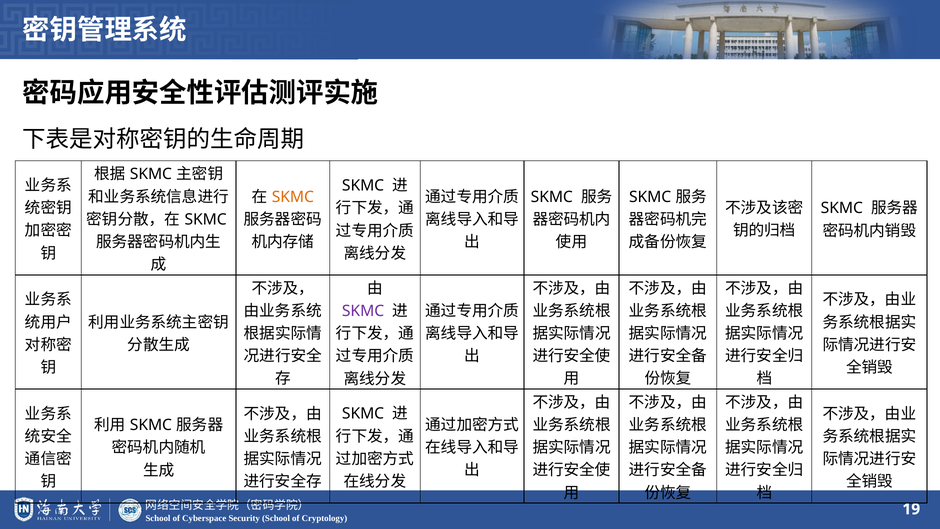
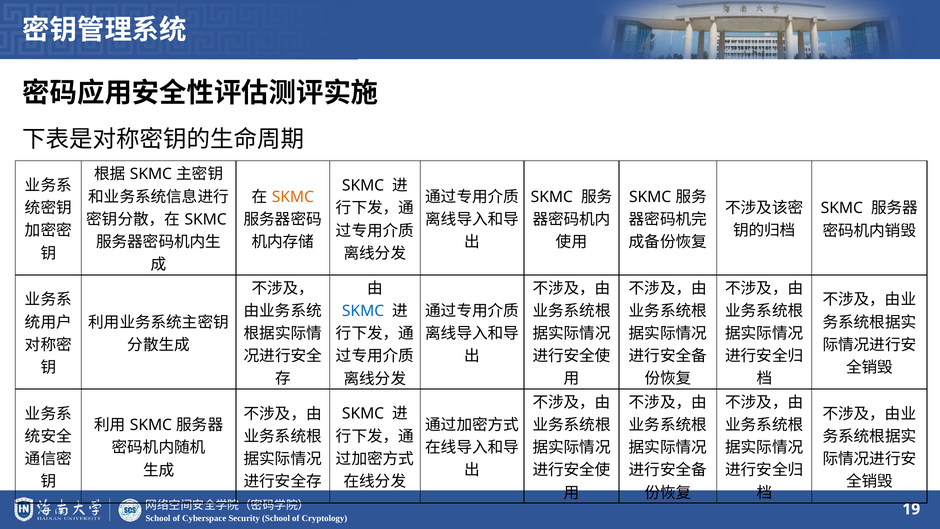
SKMC at (363, 311) colour: purple -> blue
